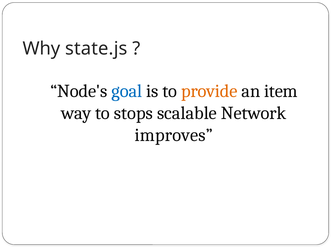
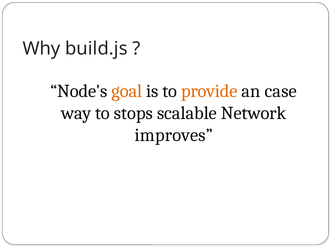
state.js: state.js -> build.js
goal colour: blue -> orange
item: item -> case
